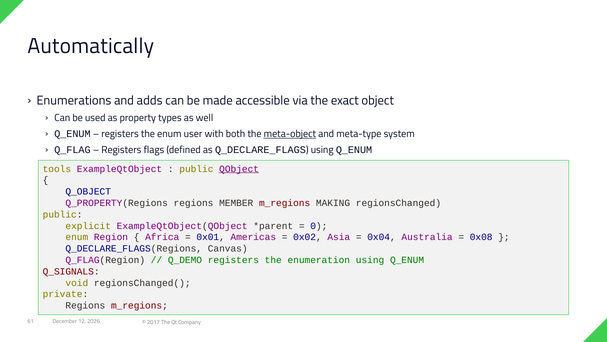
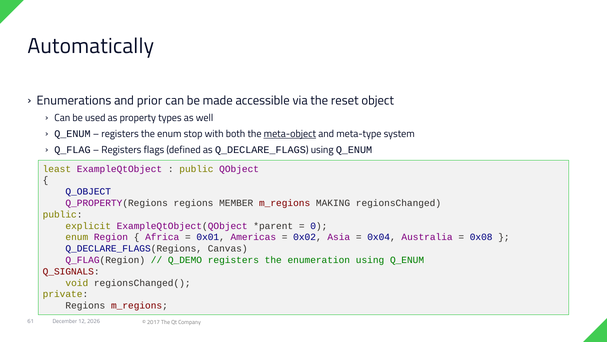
adds: adds -> prior
exact: exact -> reset
user: user -> stop
tools: tools -> least
QObject underline: present -> none
